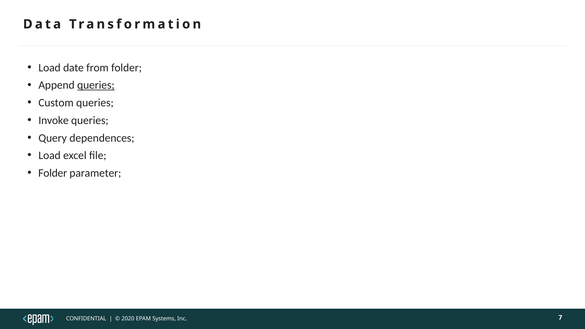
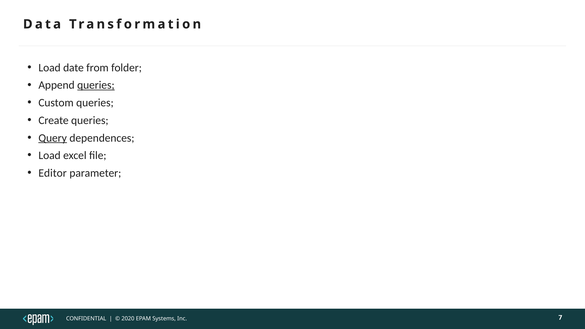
Invoke: Invoke -> Create
Query underline: none -> present
Folder at (53, 173): Folder -> Editor
